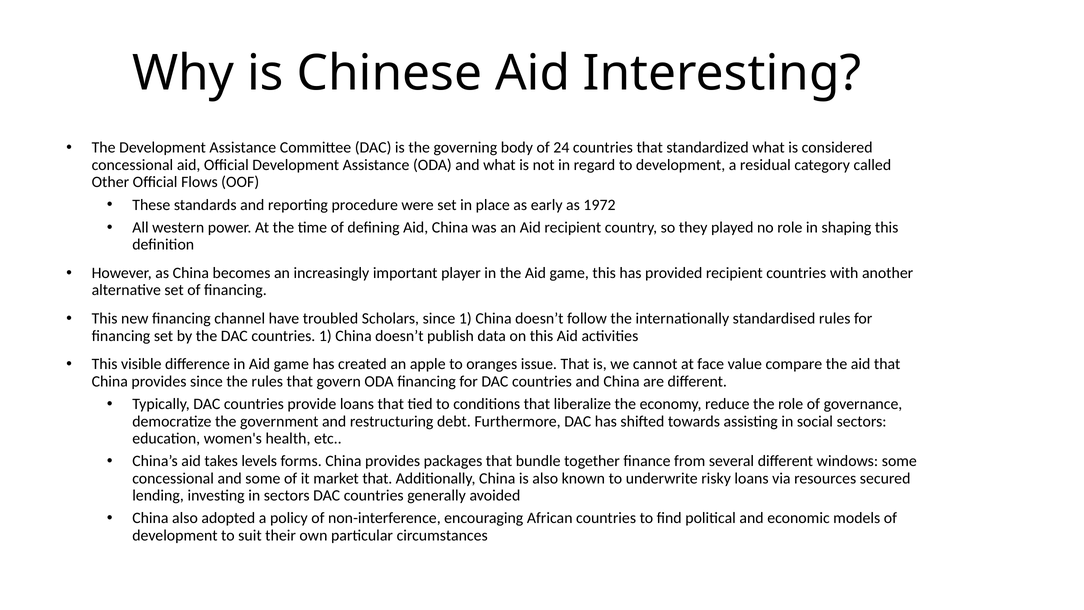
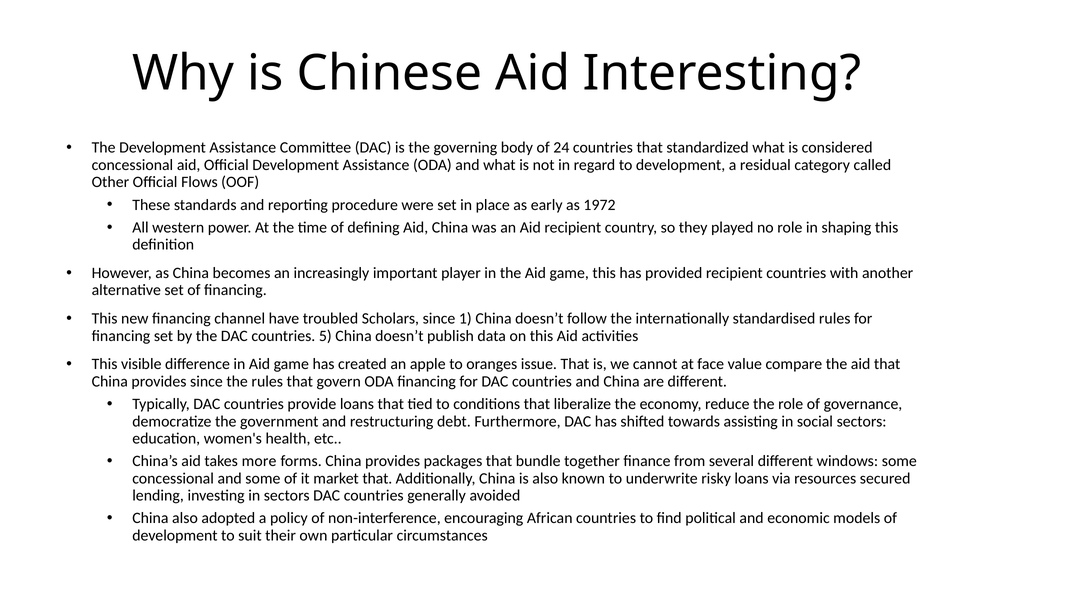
countries 1: 1 -> 5
levels: levels -> more
